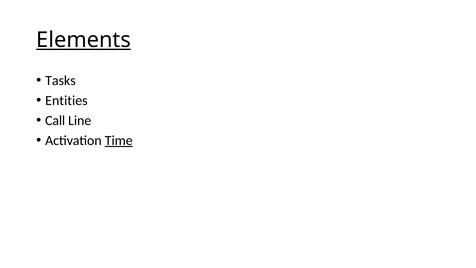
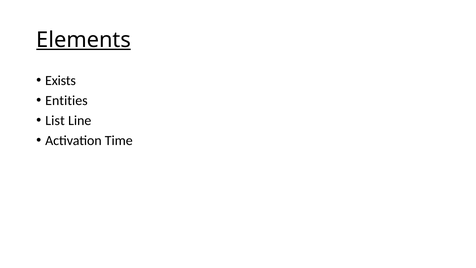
Tasks: Tasks -> Exists
Call: Call -> List
Time underline: present -> none
